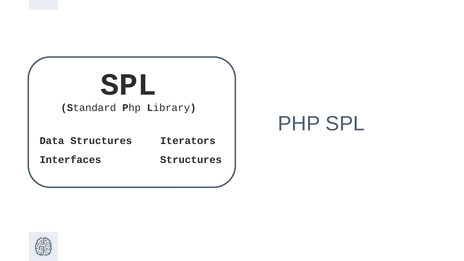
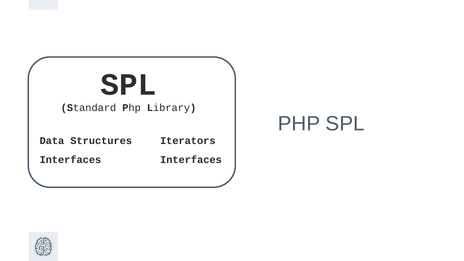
Structures at (191, 160): Structures -> Interfaces
